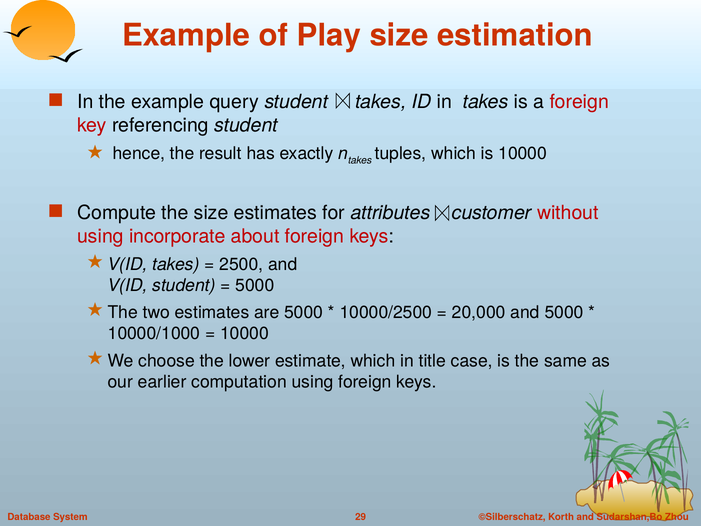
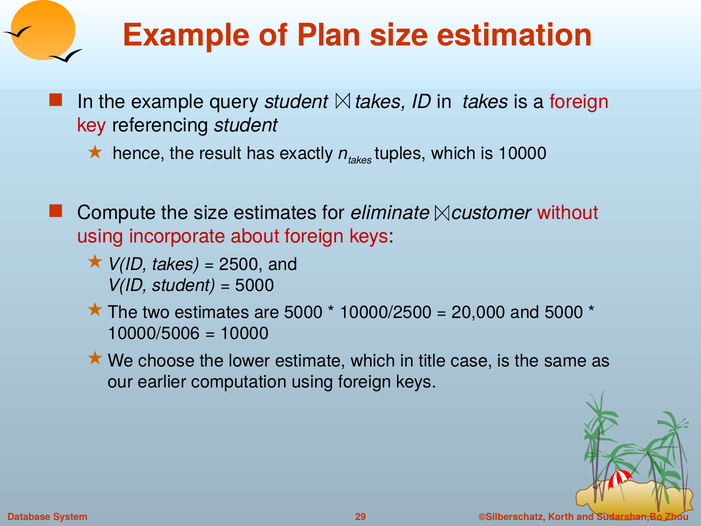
Play: Play -> Plan
attributes: attributes -> eliminate
10000/1000: 10000/1000 -> 10000/5006
